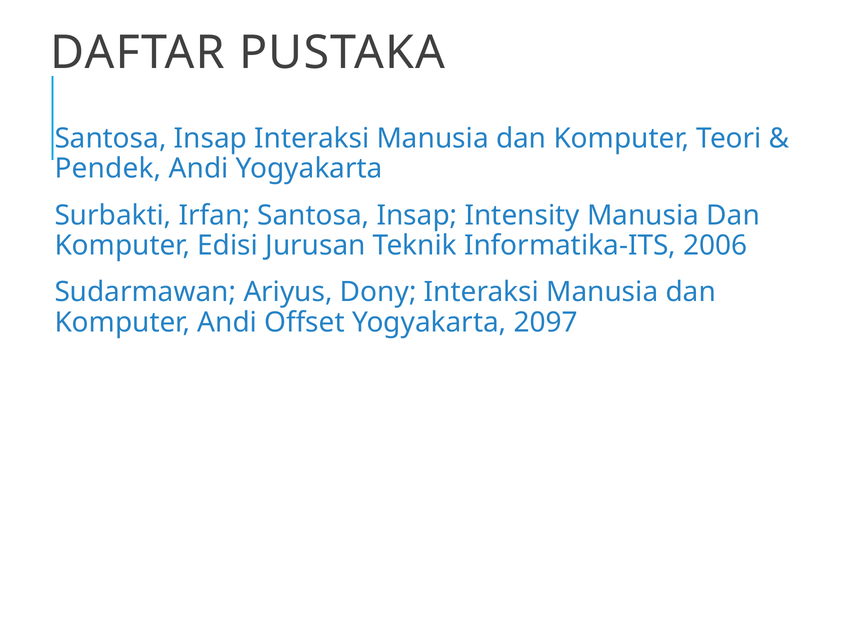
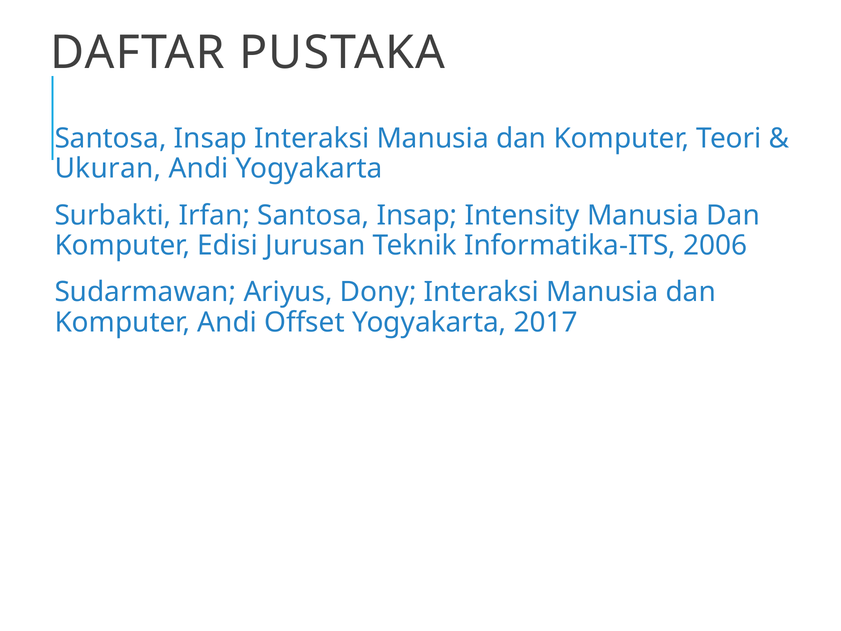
Pendek: Pendek -> Ukuran
2097: 2097 -> 2017
